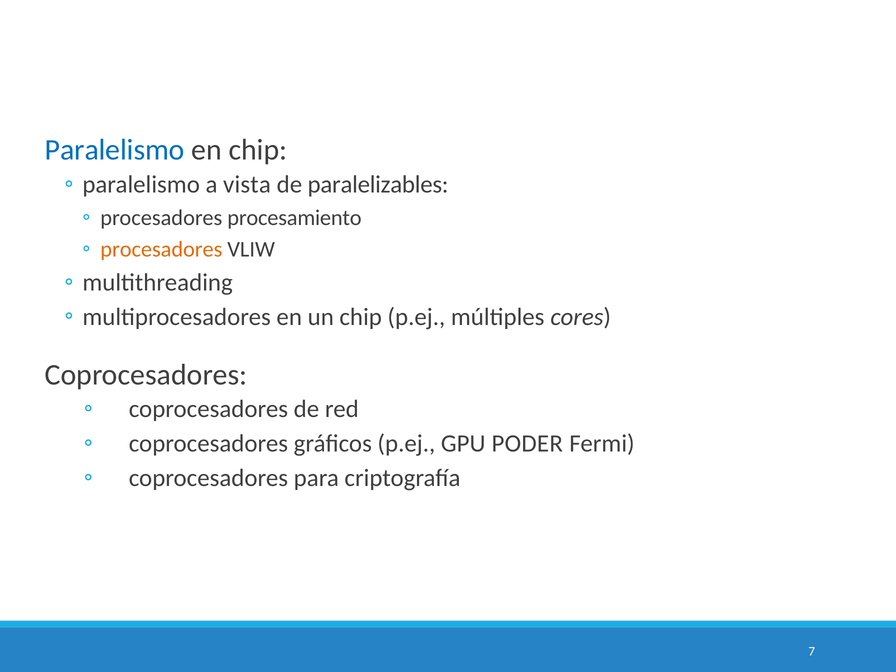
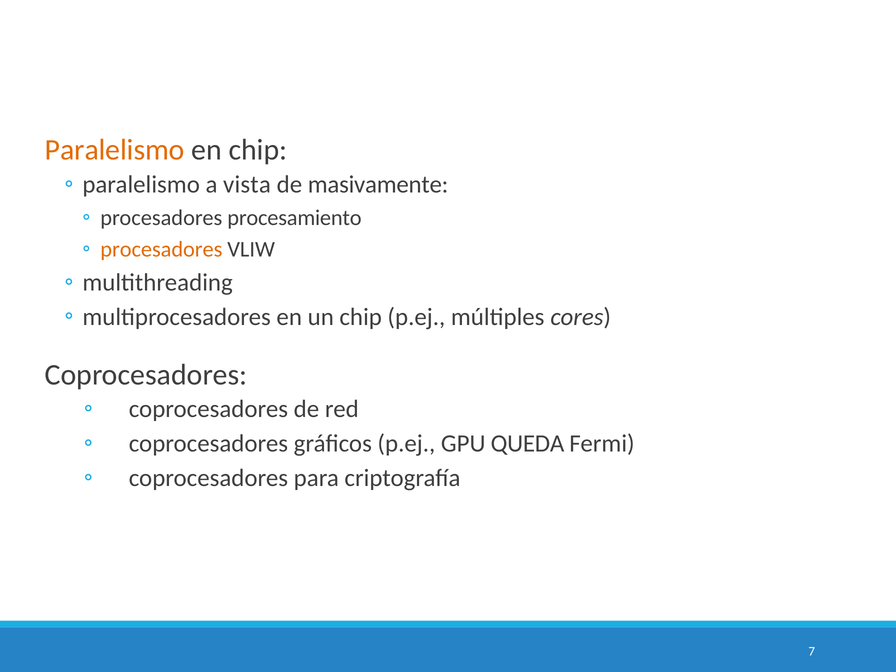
Paralelismo at (115, 150) colour: blue -> orange
paralelizables: paralelizables -> masivamente
PODER: PODER -> QUEDA
